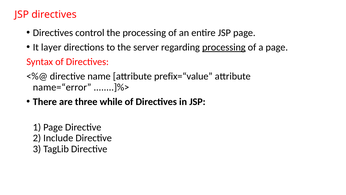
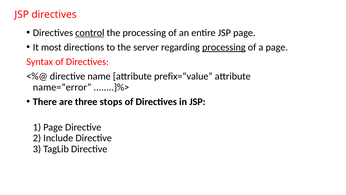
control underline: none -> present
layer: layer -> most
while: while -> stops
